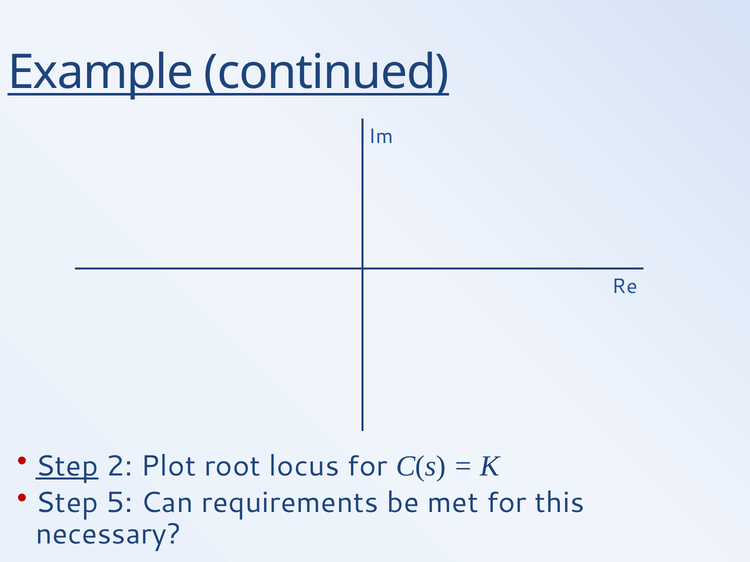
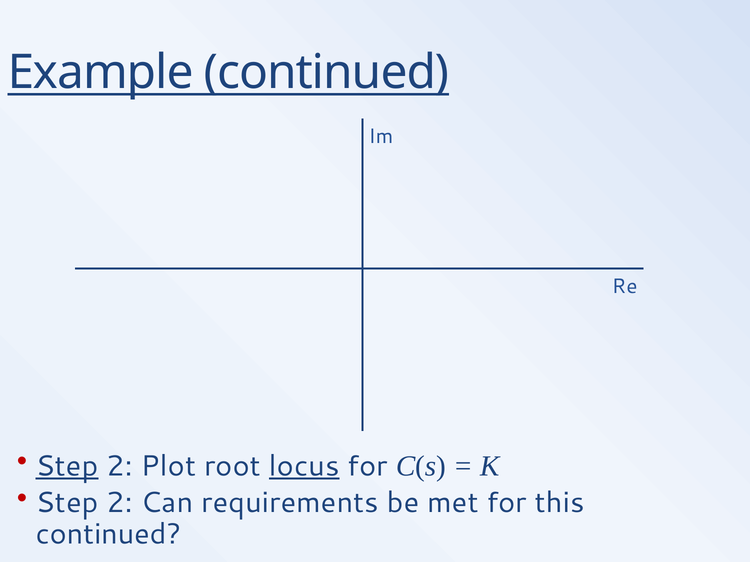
locus underline: none -> present
5 at (120, 503): 5 -> 2
necessary at (109, 535): necessary -> continued
